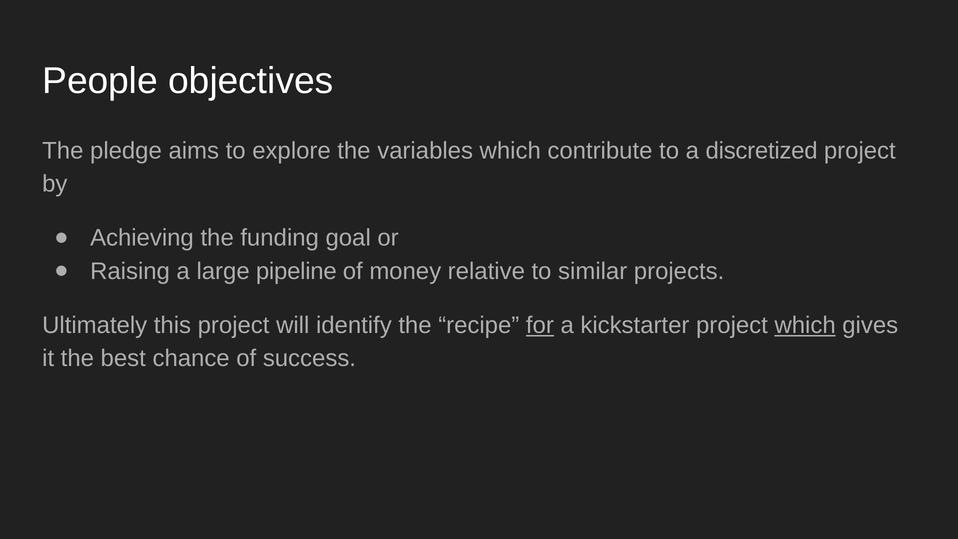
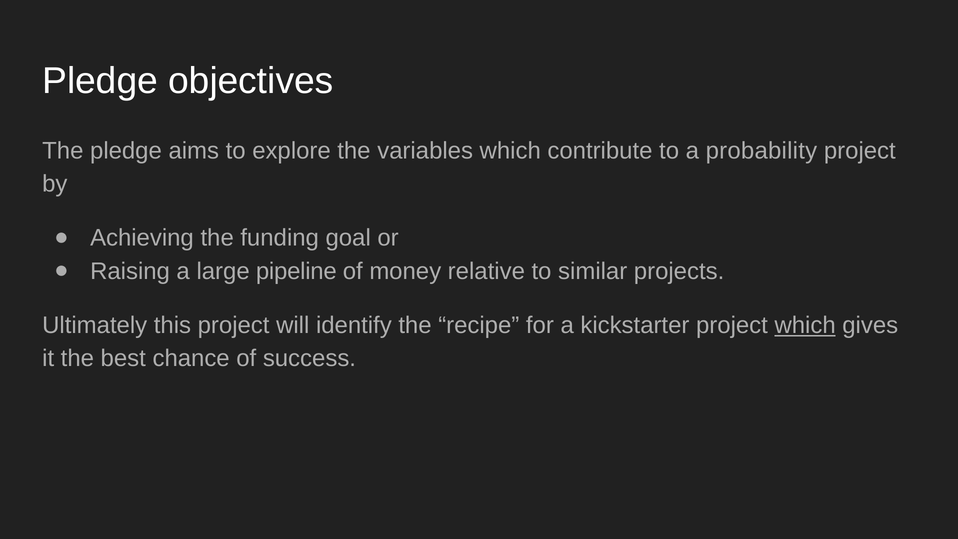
People at (100, 81): People -> Pledge
discretized: discretized -> probability
for underline: present -> none
